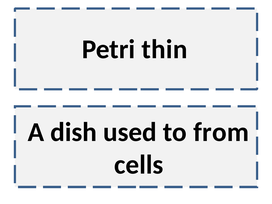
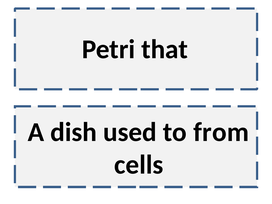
thin: thin -> that
